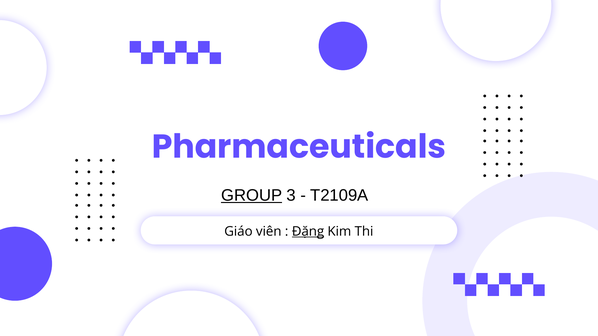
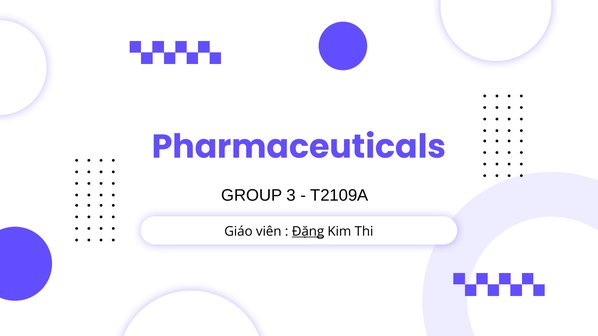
GROUP underline: present -> none
